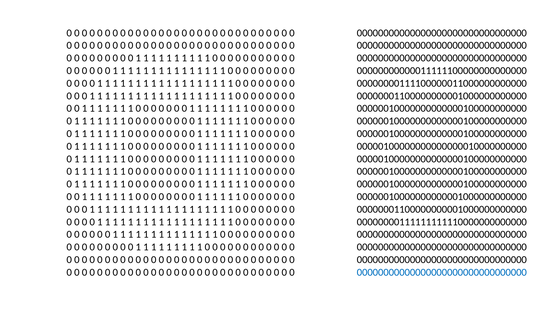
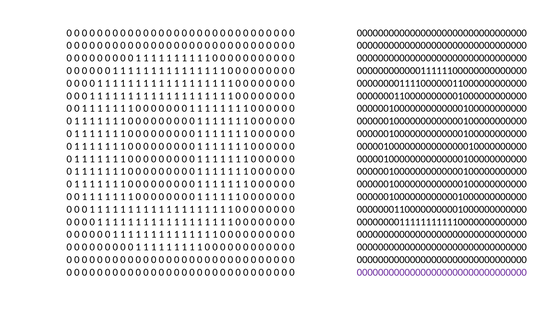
00000000000000000000000000000000 at (442, 272) colour: blue -> purple
